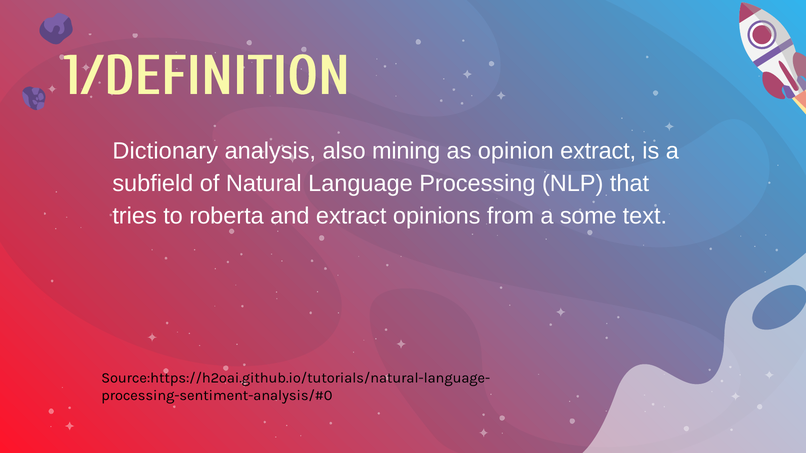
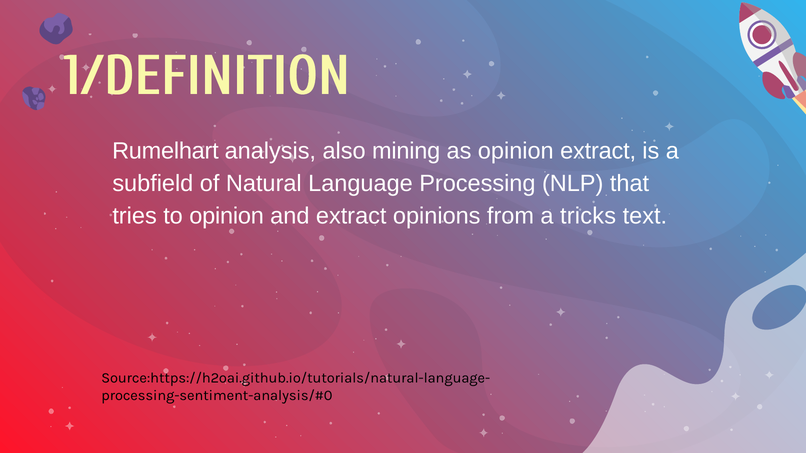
Dictionary: Dictionary -> Rumelhart
to roberta: roberta -> opinion
some: some -> tricks
